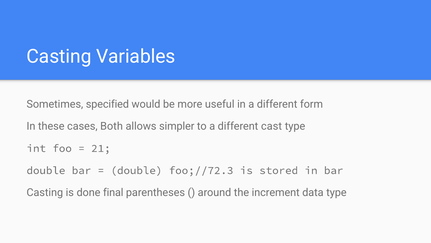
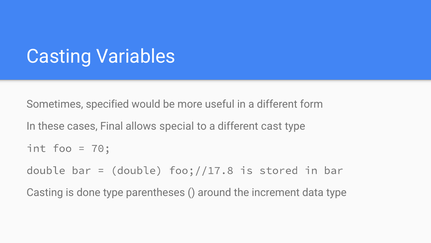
Both: Both -> Final
simpler: simpler -> special
21: 21 -> 70
foo;//72.3: foo;//72.3 -> foo;//17.8
done final: final -> type
